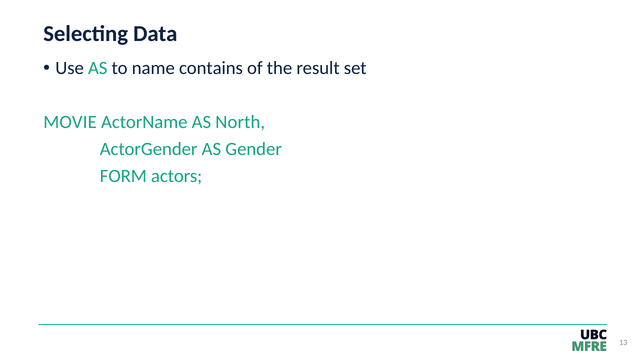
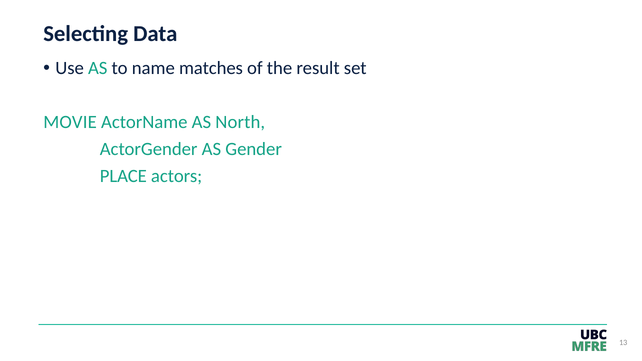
contains: contains -> matches
FORM: FORM -> PLACE
